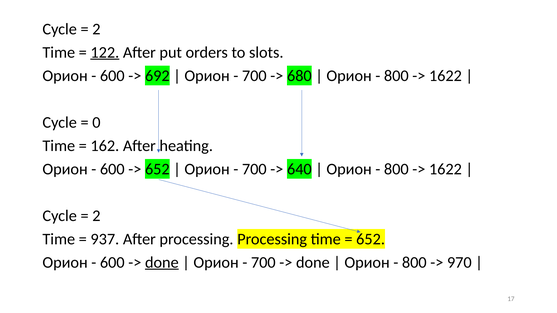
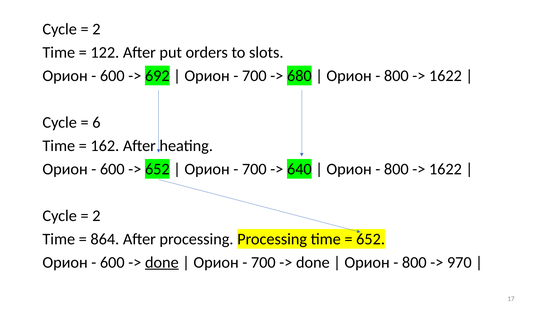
122 underline: present -> none
0: 0 -> 6
937: 937 -> 864
